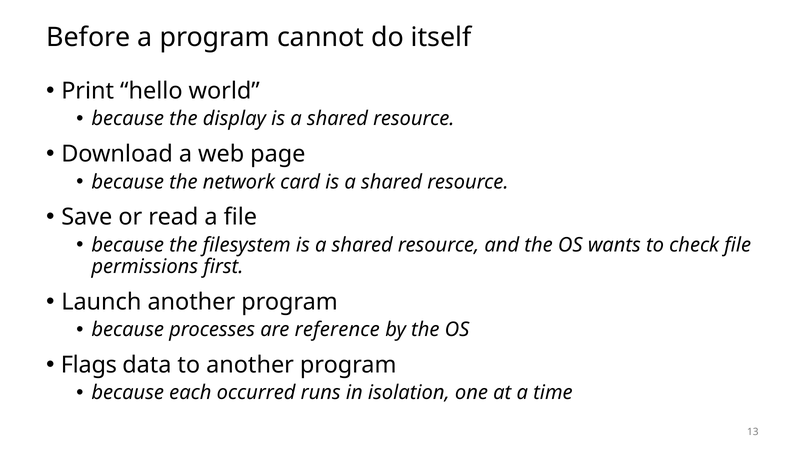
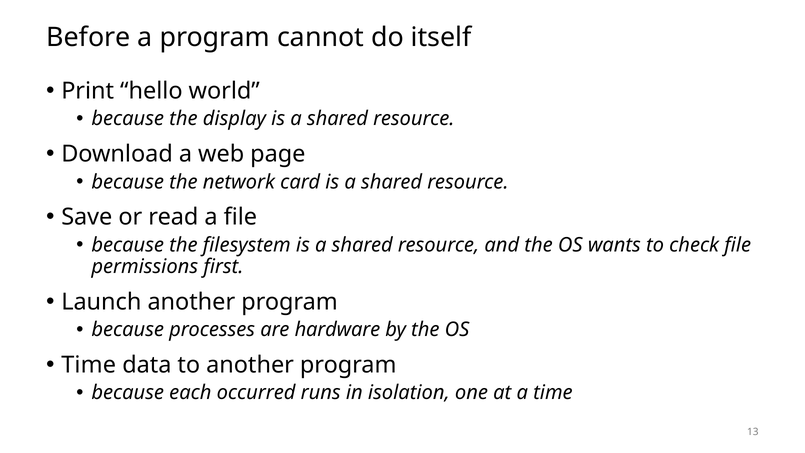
reference: reference -> hardware
Flags at (89, 365): Flags -> Time
